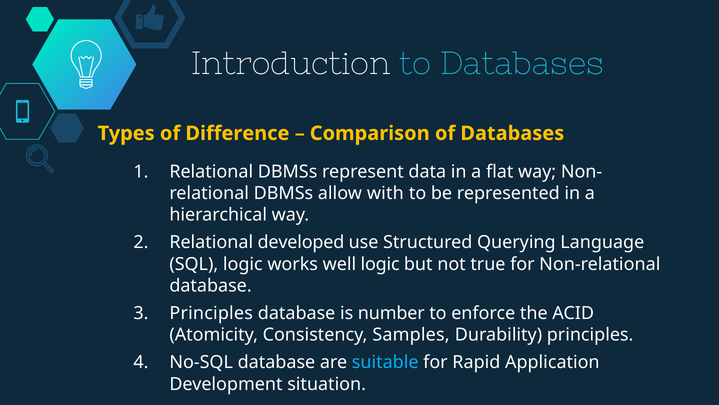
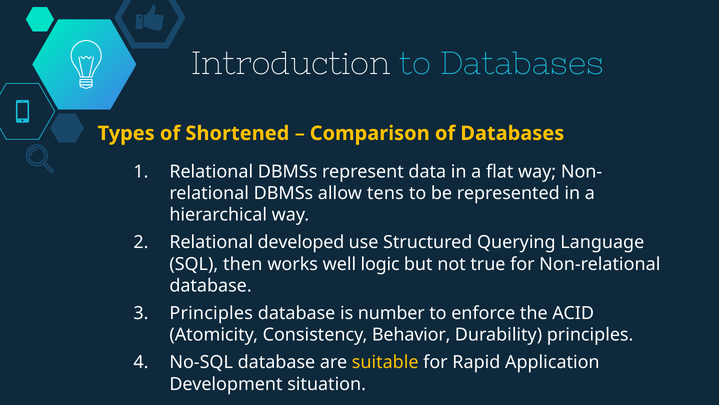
Difference: Difference -> Shortened
with: with -> tens
SQL logic: logic -> then
Samples: Samples -> Behavior
suitable colour: light blue -> yellow
